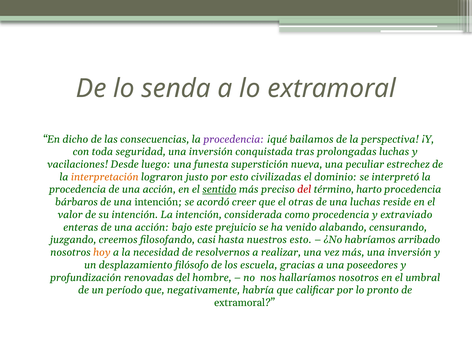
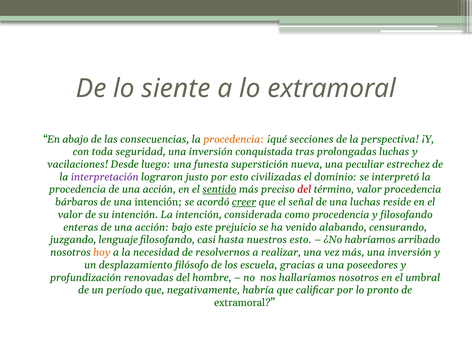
senda: senda -> siente
dicho: dicho -> abajo
procedencia at (234, 139) colour: purple -> orange
bailamos: bailamos -> secciones
interpretación colour: orange -> purple
término harto: harto -> valor
creer underline: none -> present
otras: otras -> señal
y extraviado: extraviado -> filosofando
creemos: creemos -> lenguaje
